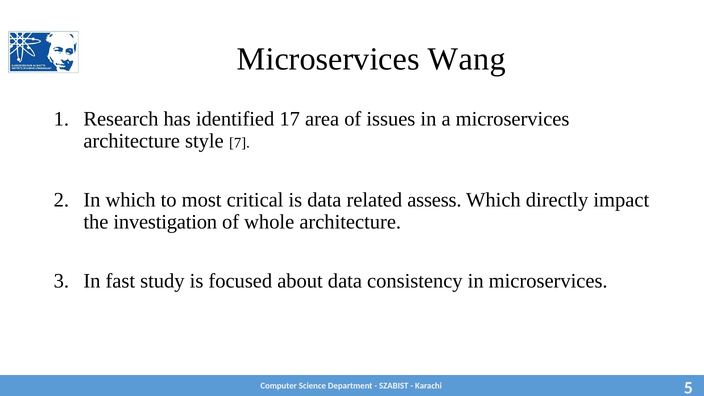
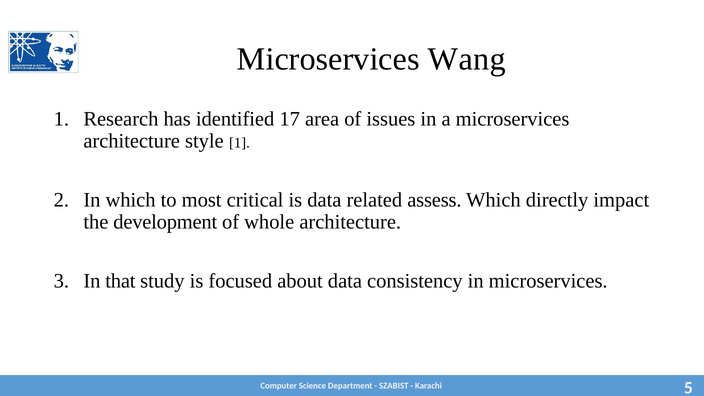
style 7: 7 -> 1
investigation: investigation -> development
fast: fast -> that
